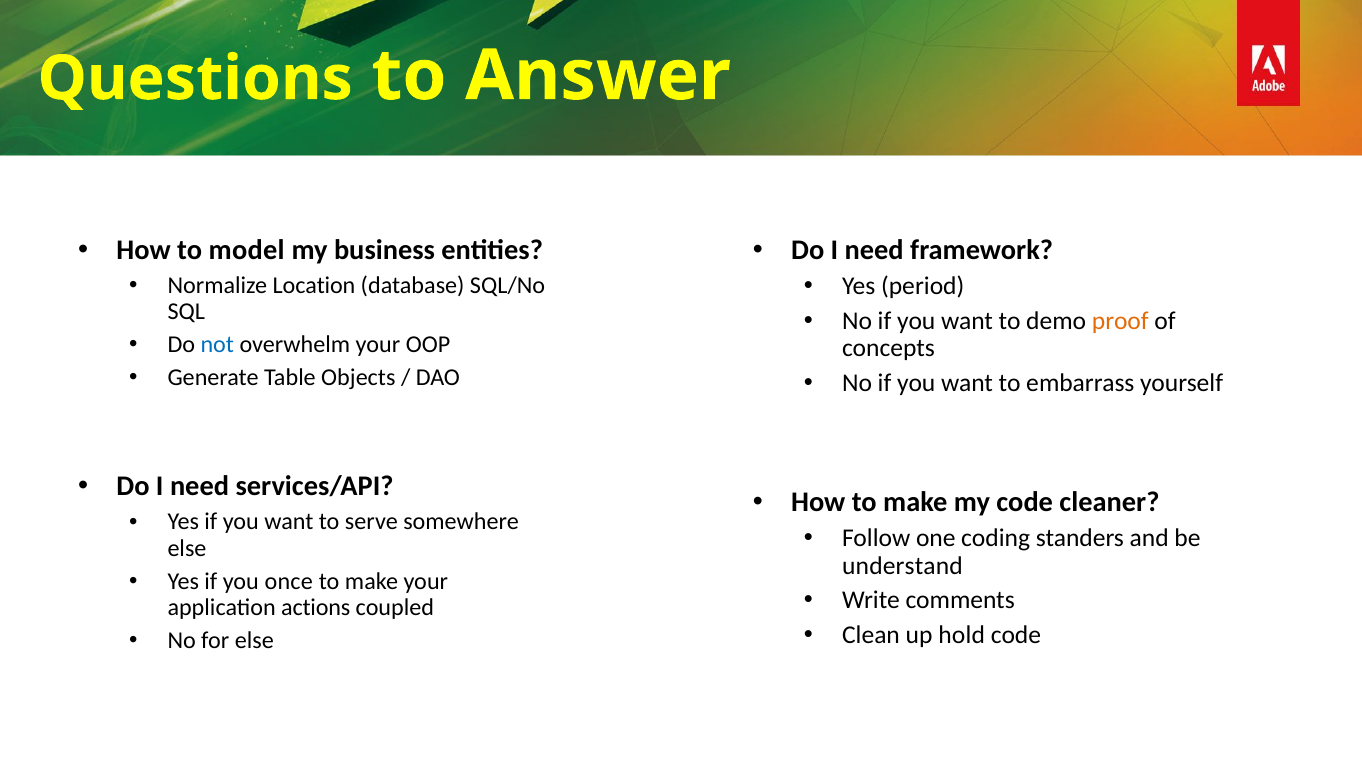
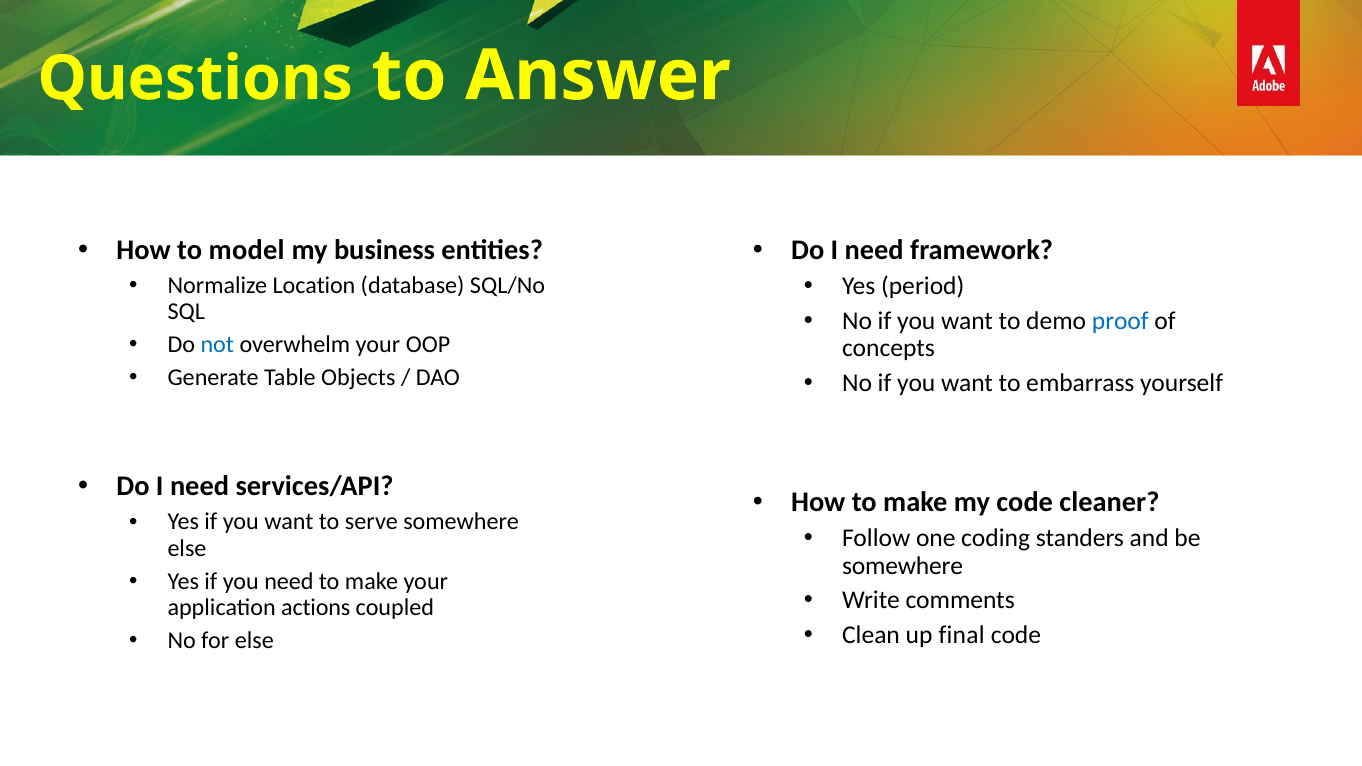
proof colour: orange -> blue
understand at (902, 566): understand -> somewhere
you once: once -> need
hold: hold -> final
